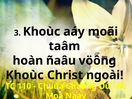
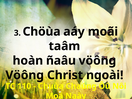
3 Khoùc: Khoùc -> Chöùa
Khoùc at (25, 75): Khoùc -> Vöông
